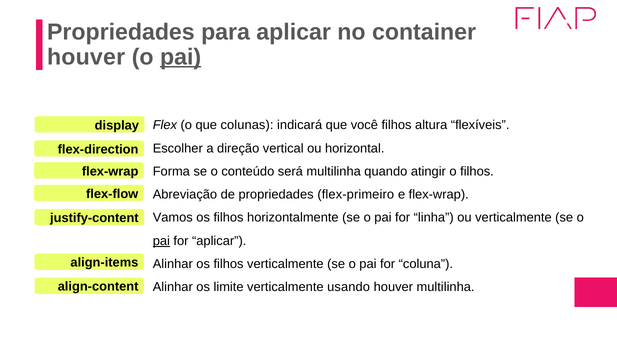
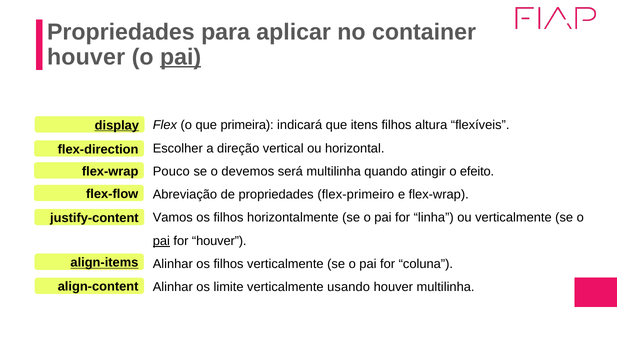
colunas: colunas -> primeira
você: você -> itens
display underline: none -> present
Forma: Forma -> Pouco
conteúdo: conteúdo -> devemos
o filhos: filhos -> efeito
for aplicar: aplicar -> houver
align-items underline: none -> present
